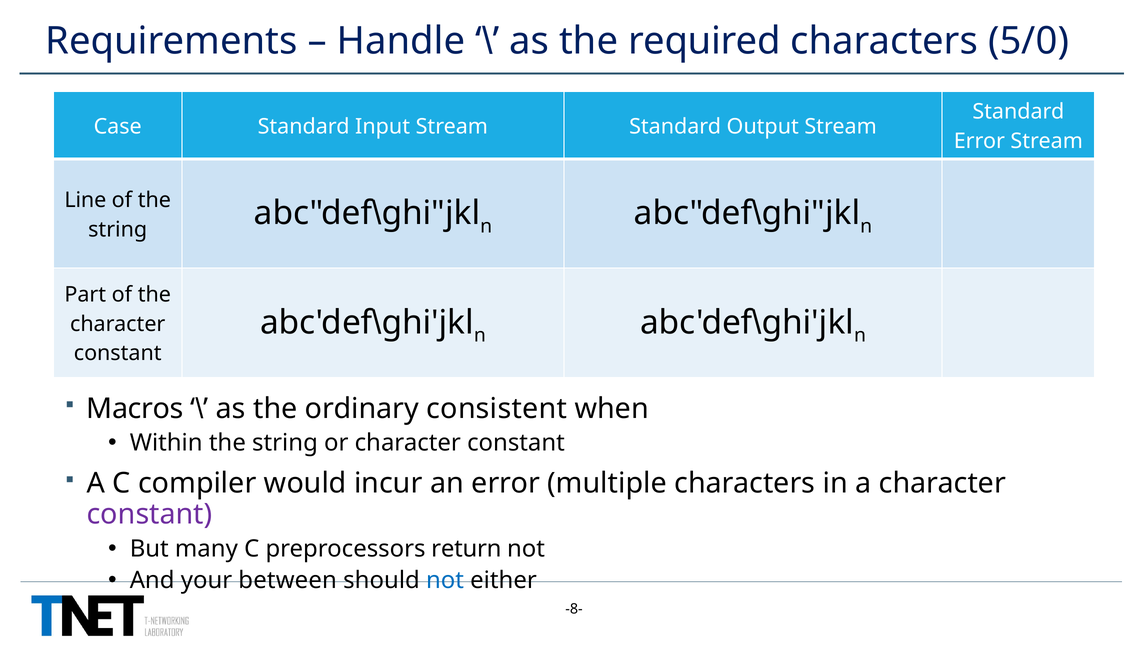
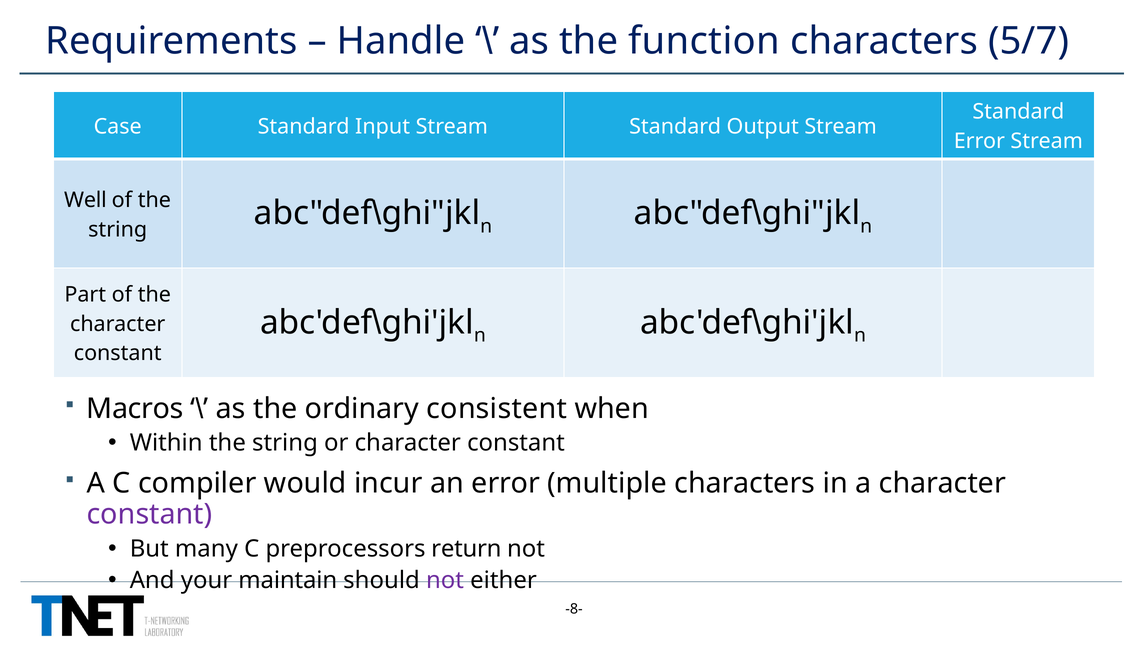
required: required -> function
5/0: 5/0 -> 5/7
Line: Line -> Well
between: between -> maintain
not at (445, 580) colour: blue -> purple
